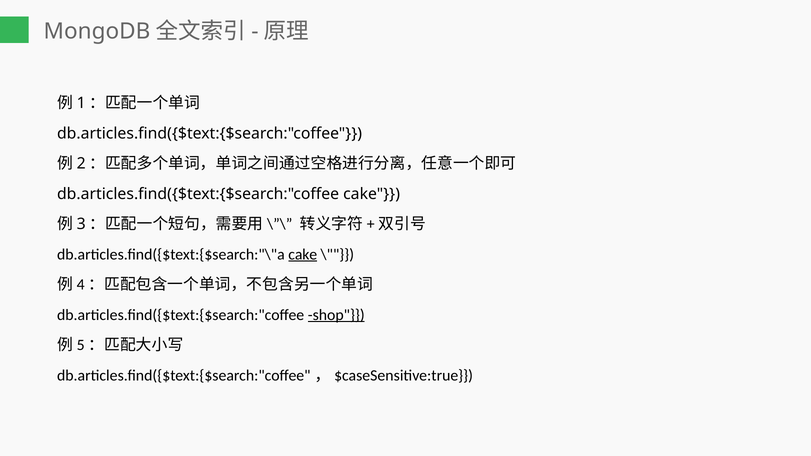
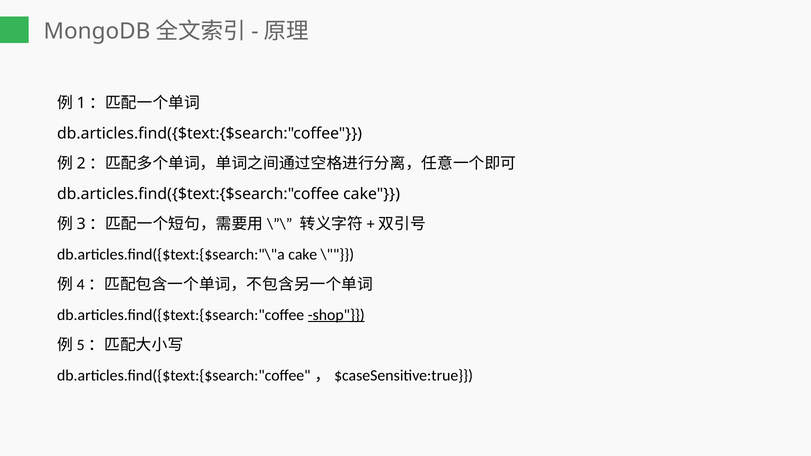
cake at (303, 254) underline: present -> none
